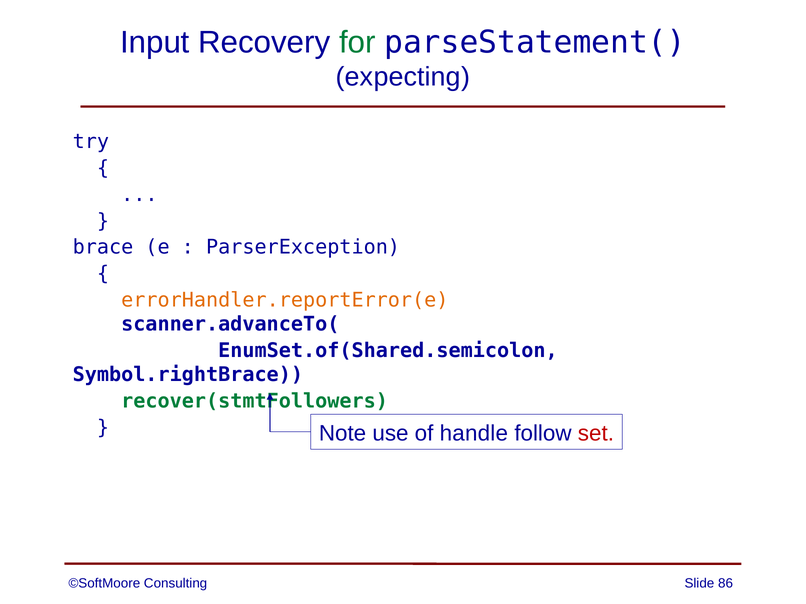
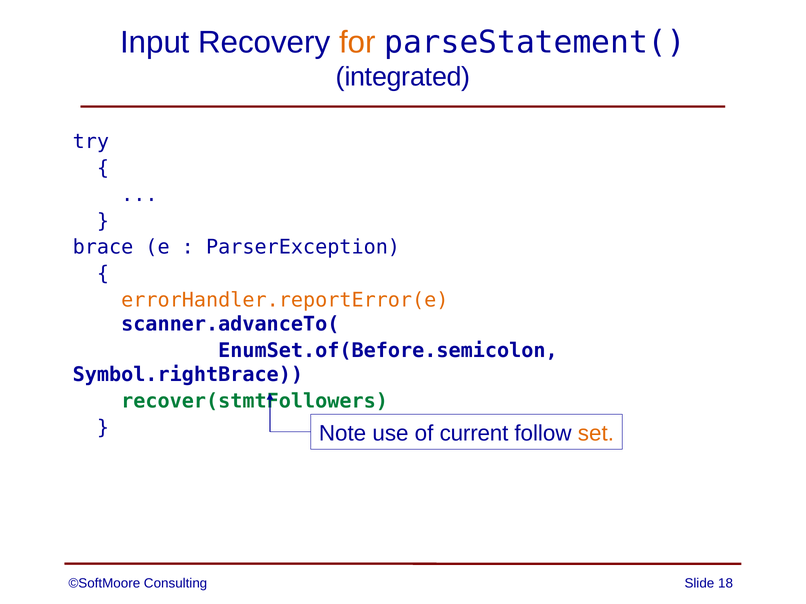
for colour: green -> orange
expecting: expecting -> integrated
EnumSet.of(Shared.semicolon: EnumSet.of(Shared.semicolon -> EnumSet.of(Before.semicolon
handle: handle -> current
set colour: red -> orange
86: 86 -> 18
